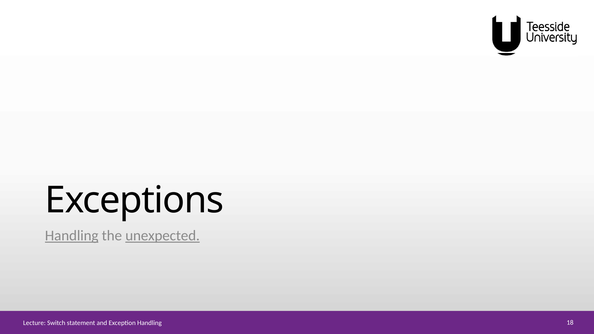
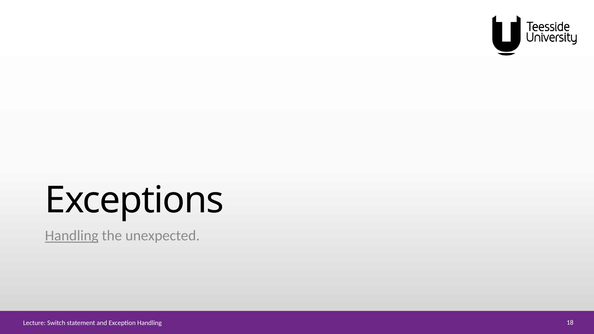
unexpected underline: present -> none
